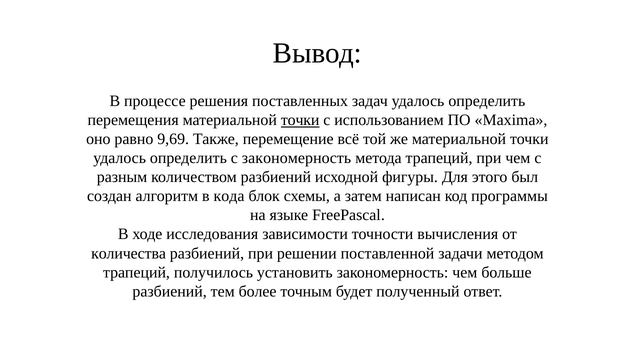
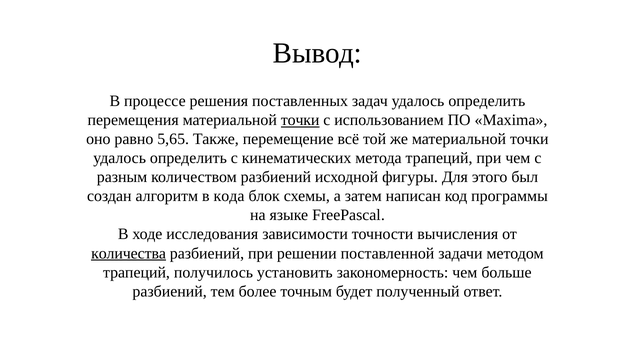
9,69: 9,69 -> 5,65
с закономерность: закономерность -> кинематических
количества underline: none -> present
